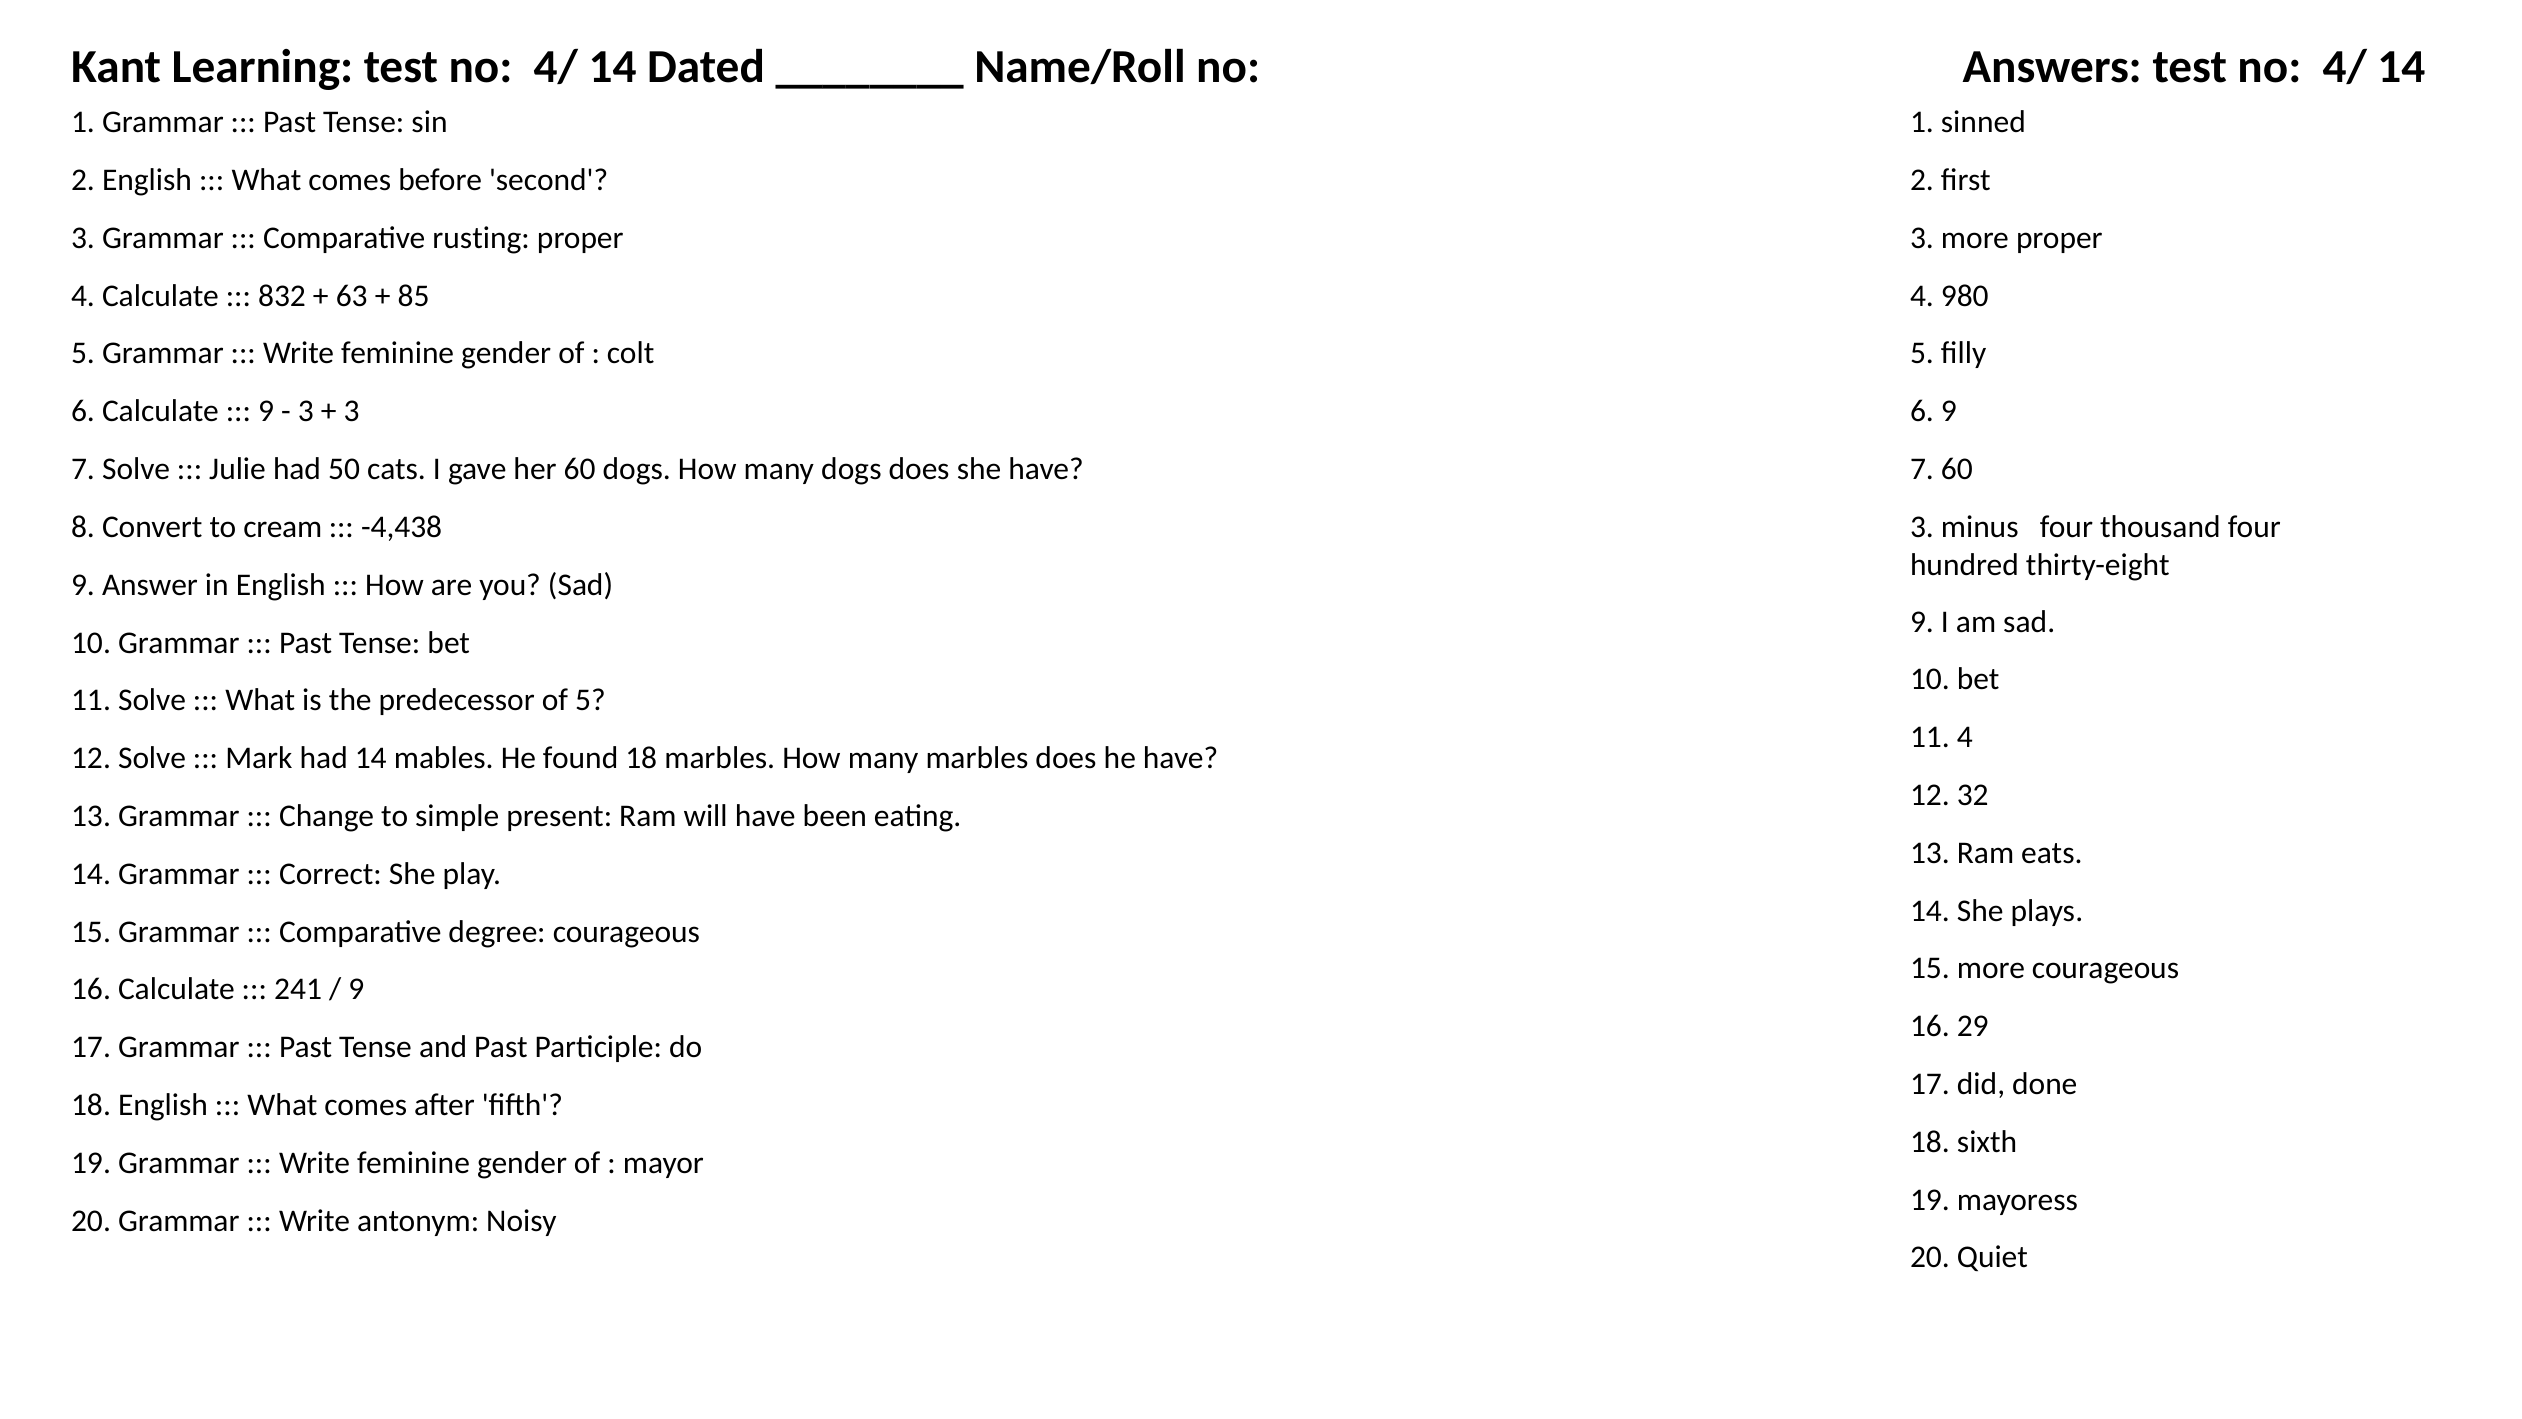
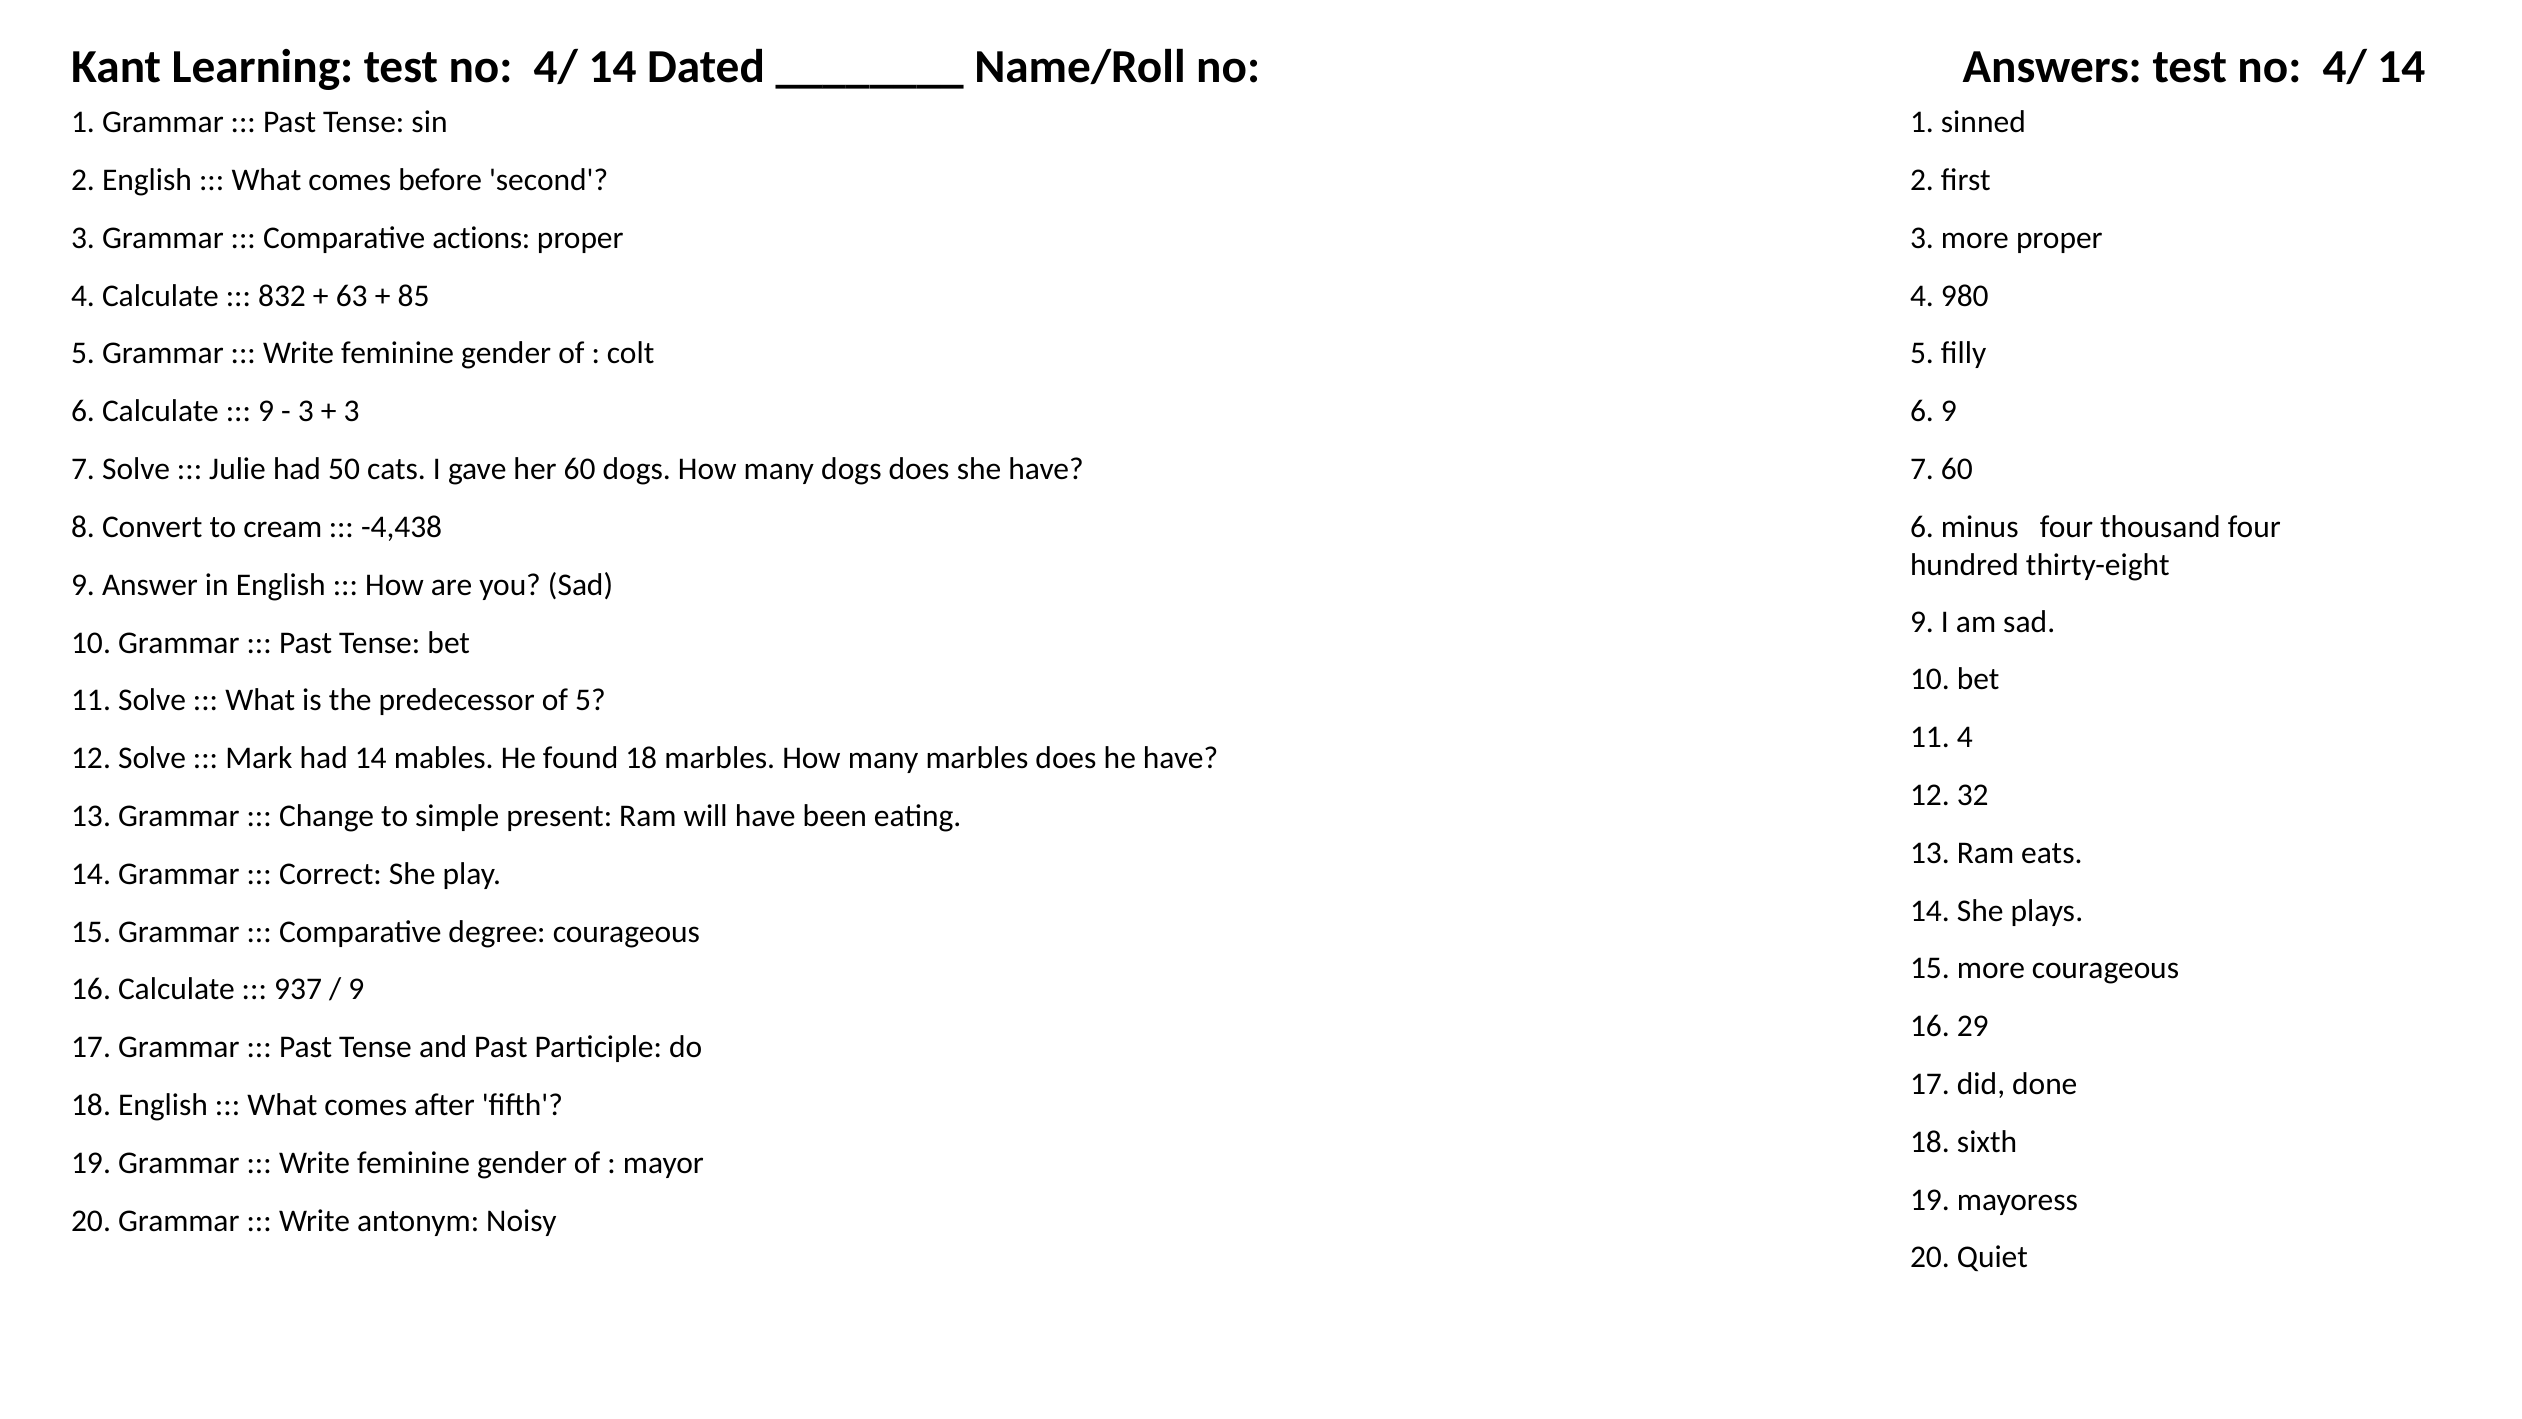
rusting: rusting -> actions
-4,438 3: 3 -> 6
241: 241 -> 937
